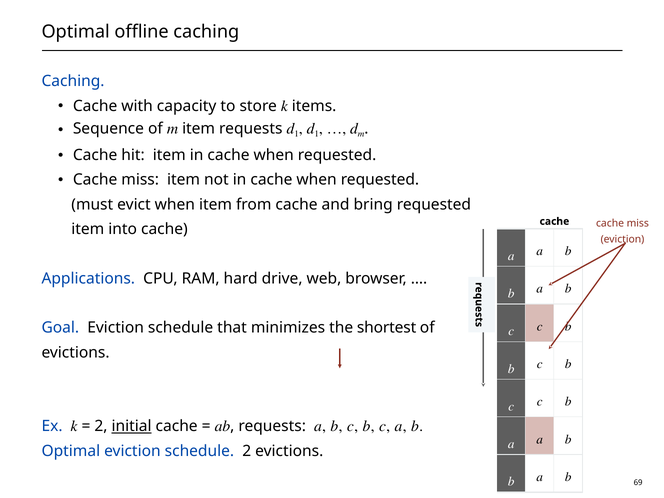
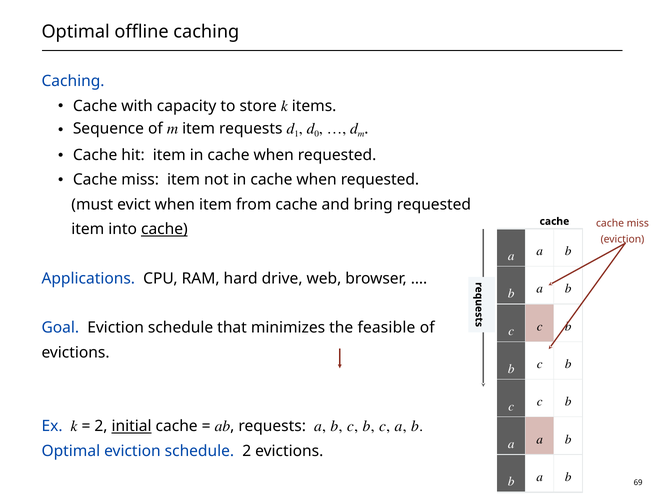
1 at (317, 134): 1 -> 0
cache at (164, 229) underline: none -> present
shortest: shortest -> feasible
